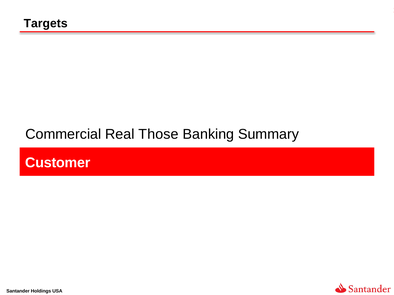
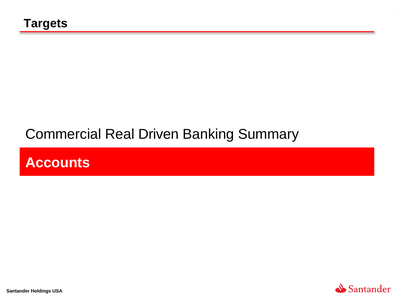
Those: Those -> Driven
Customer: Customer -> Accounts
